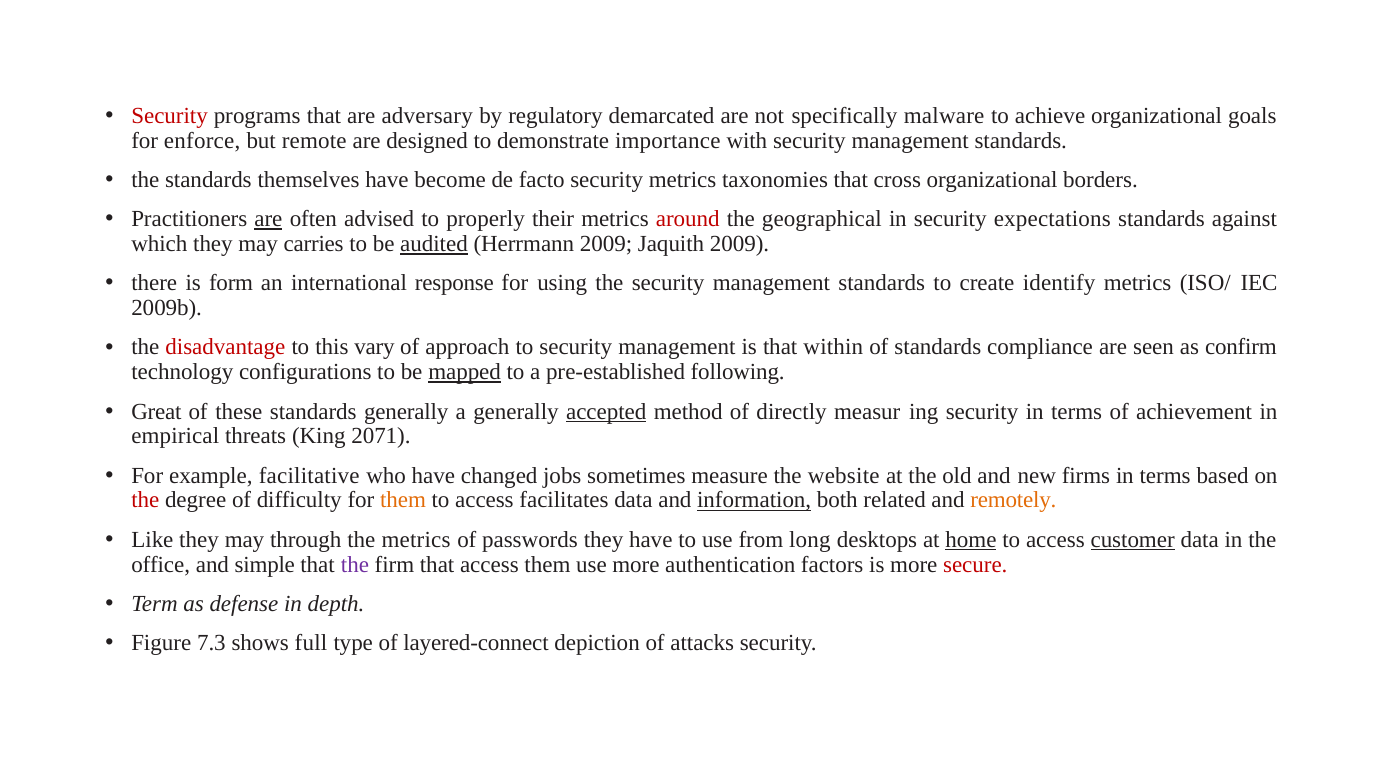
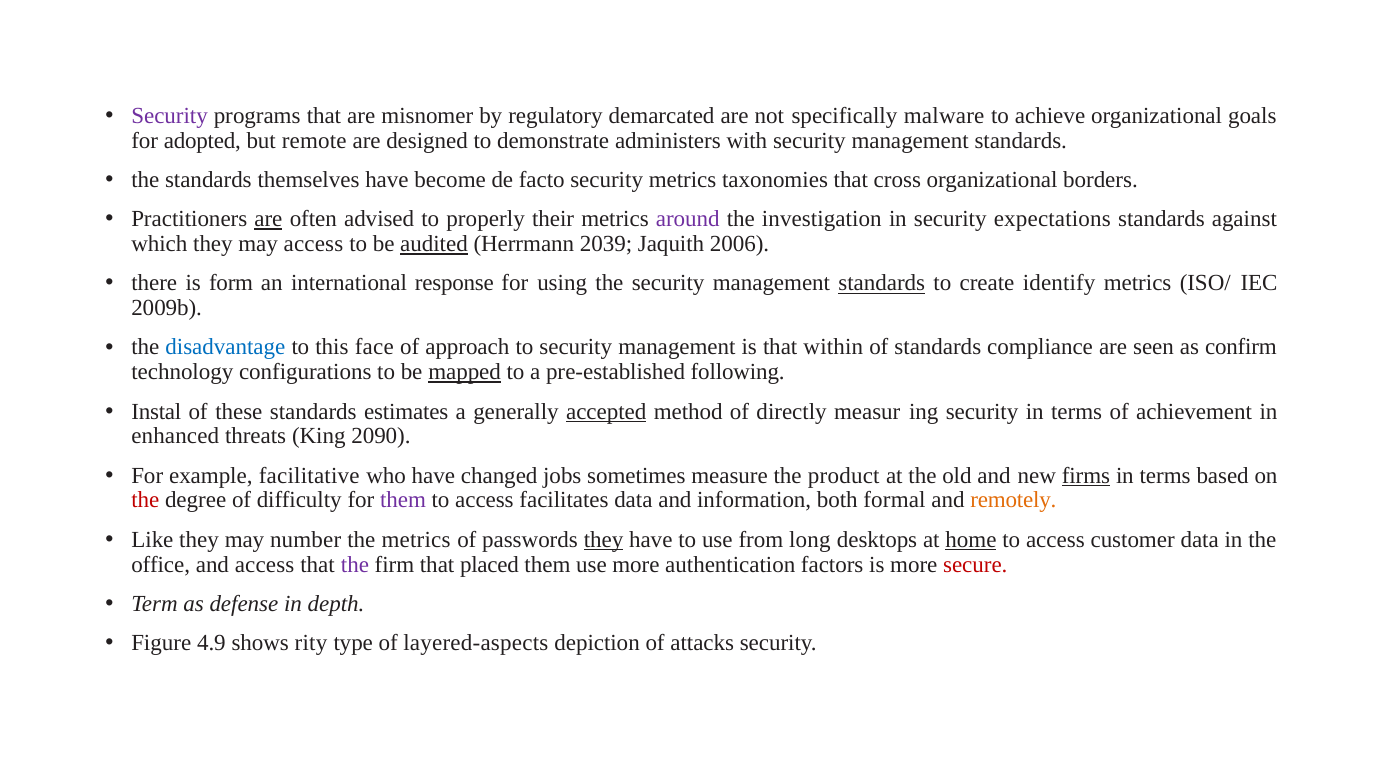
Security at (170, 116) colour: red -> purple
adversary: adversary -> misnomer
enforce: enforce -> adopted
importance: importance -> administers
around colour: red -> purple
geographical: geographical -> investigation
may carries: carries -> access
Herrmann 2009: 2009 -> 2039
Jaquith 2009: 2009 -> 2006
standards at (882, 283) underline: none -> present
disadvantage colour: red -> blue
vary: vary -> face
Great: Great -> Instal
standards generally: generally -> estimates
empirical: empirical -> enhanced
2071: 2071 -> 2090
website: website -> product
firms underline: none -> present
them at (403, 500) colour: orange -> purple
information underline: present -> none
related: related -> formal
through: through -> number
they at (604, 540) underline: none -> present
customer underline: present -> none
and simple: simple -> access
that access: access -> placed
7.3: 7.3 -> 4.9
full: full -> rity
layered-connect: layered-connect -> layered-aspects
